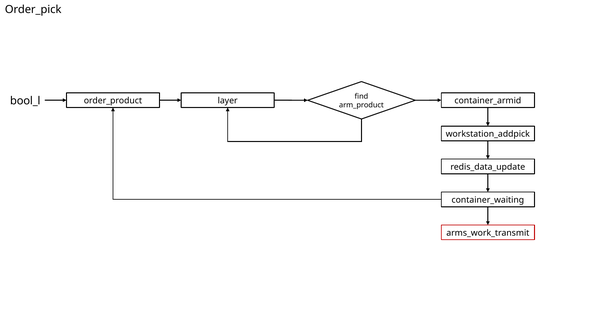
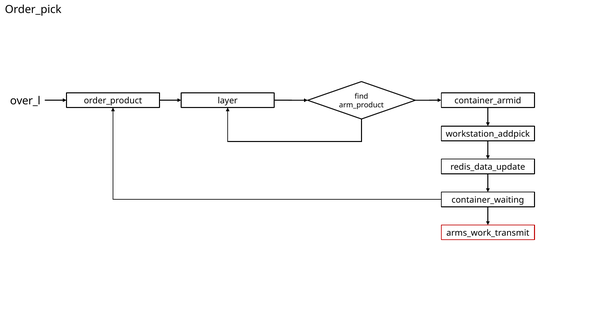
bool_l: bool_l -> over_l
